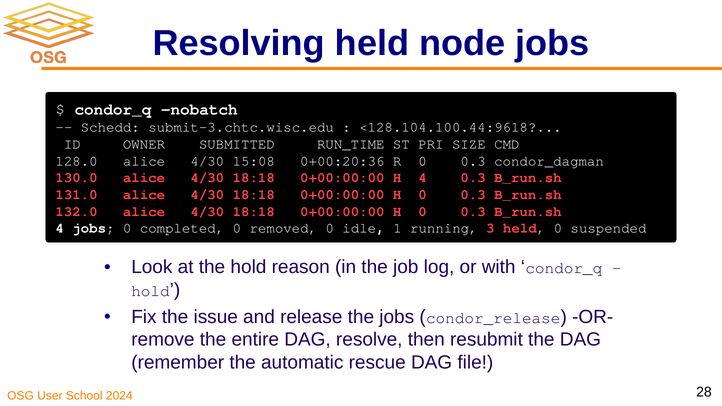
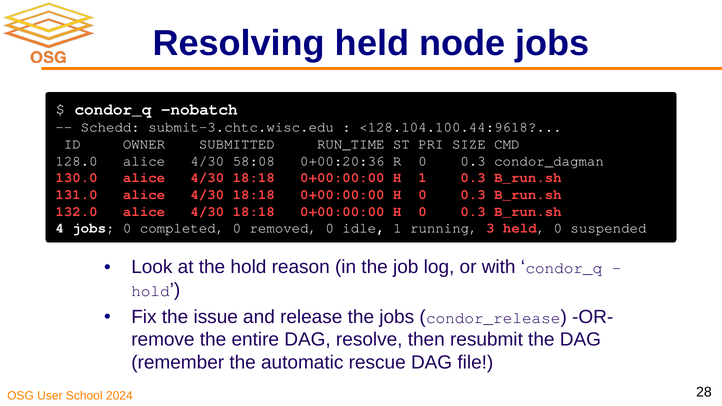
15:08: 15:08 -> 58:08
H 4: 4 -> 1
